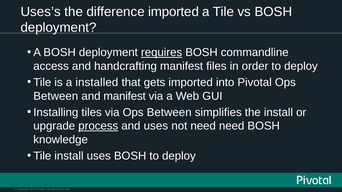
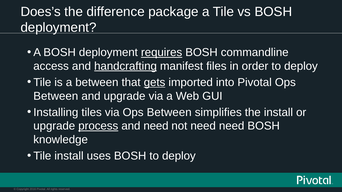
Uses’s: Uses’s -> Does’s
difference imported: imported -> package
handcrafting underline: none -> present
a installed: installed -> between
gets underline: none -> present
and manifest: manifest -> upgrade
and uses: uses -> need
